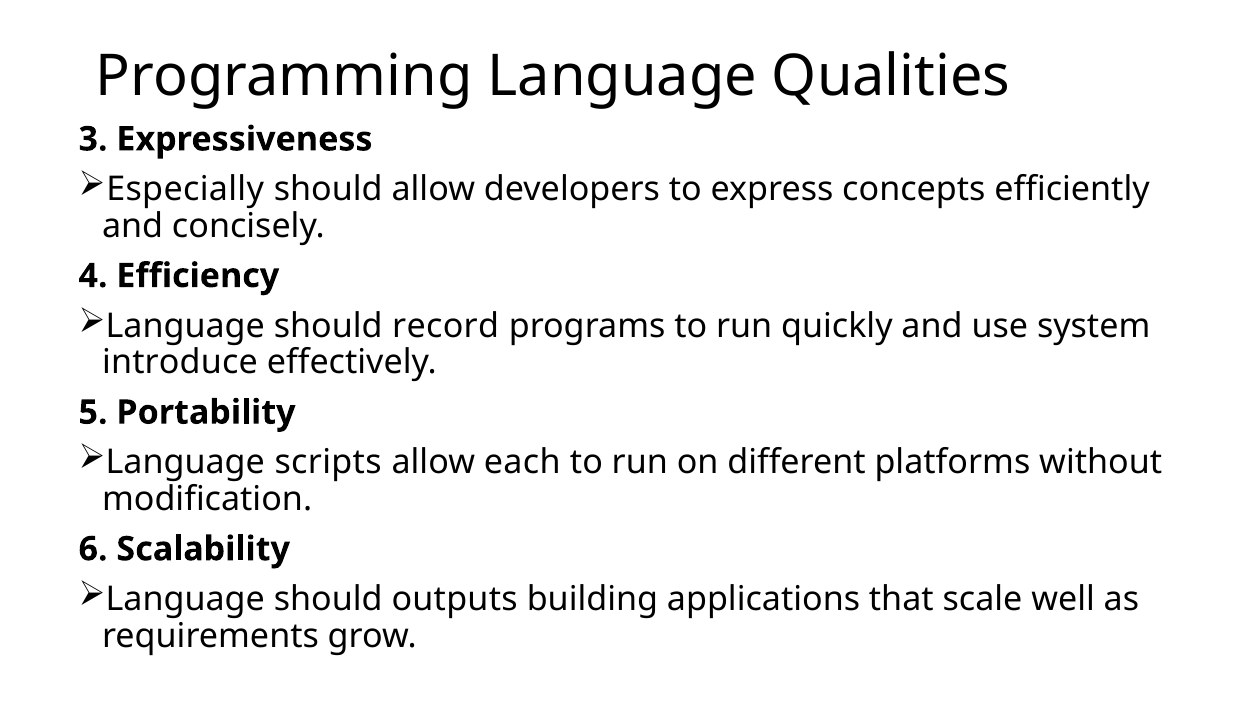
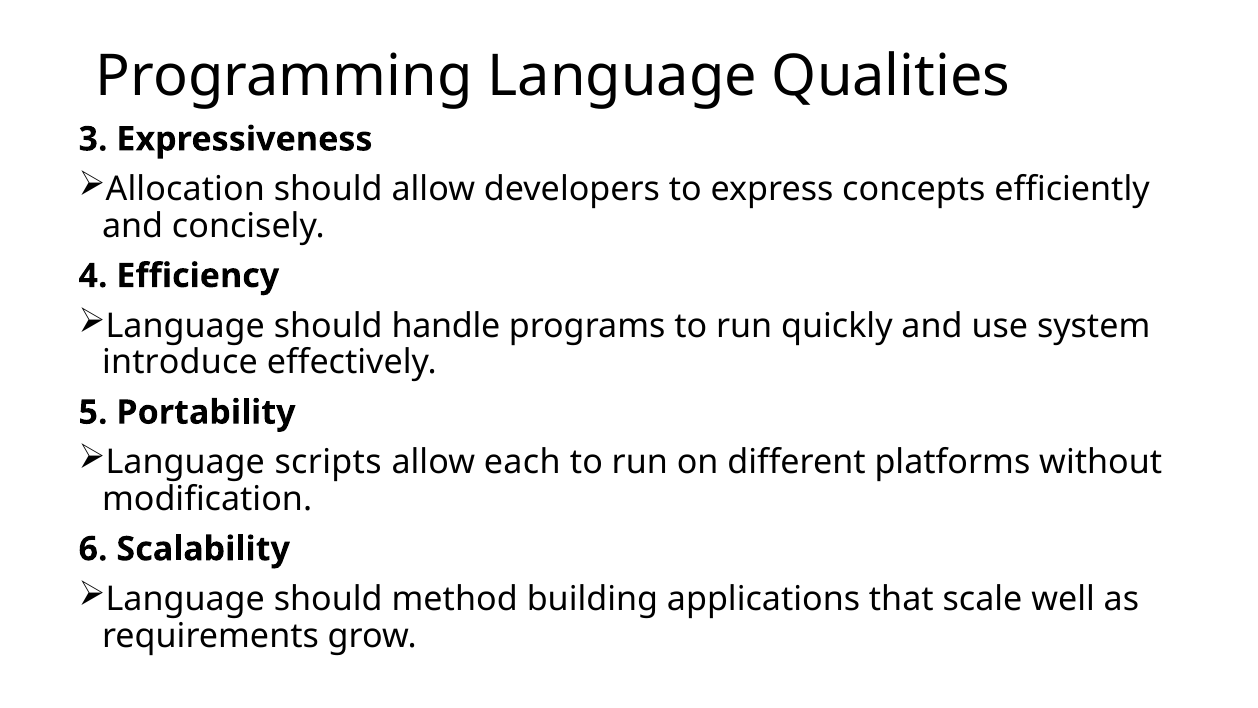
Especially: Especially -> Allocation
record: record -> handle
outputs: outputs -> method
